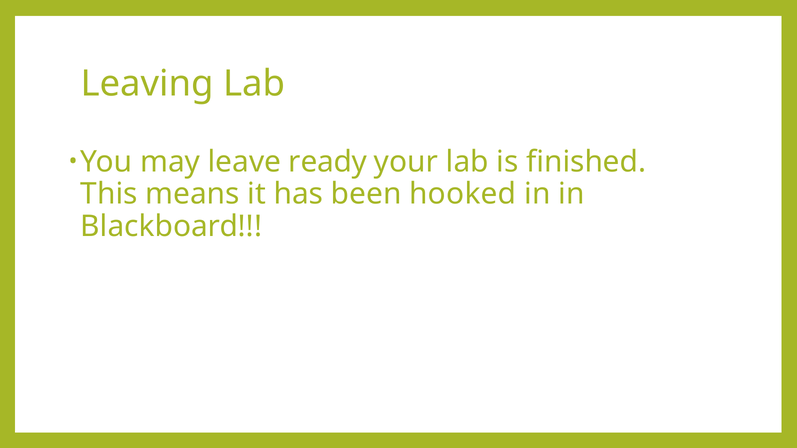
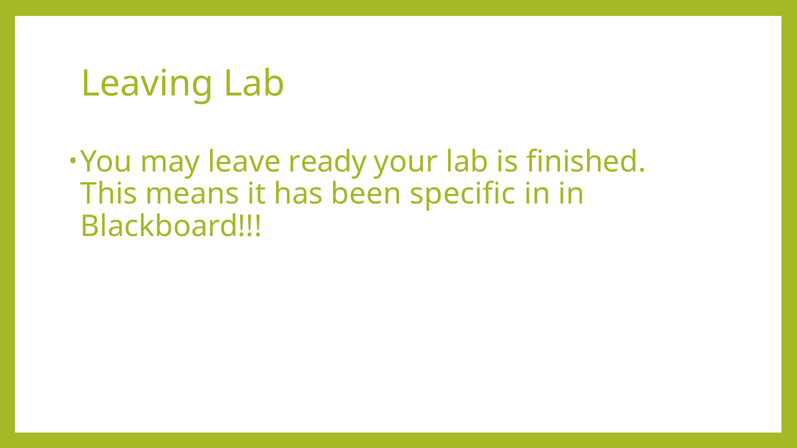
hooked: hooked -> specific
